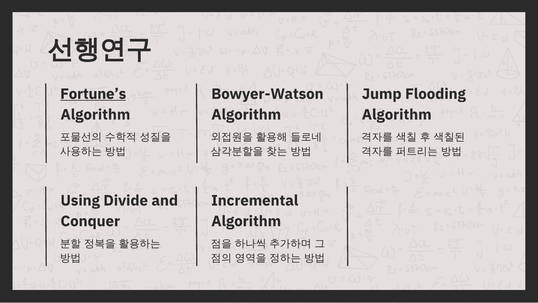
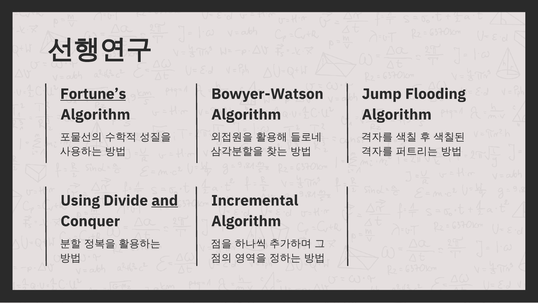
and underline: none -> present
